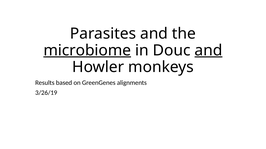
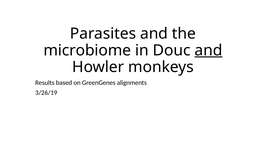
microbiome underline: present -> none
